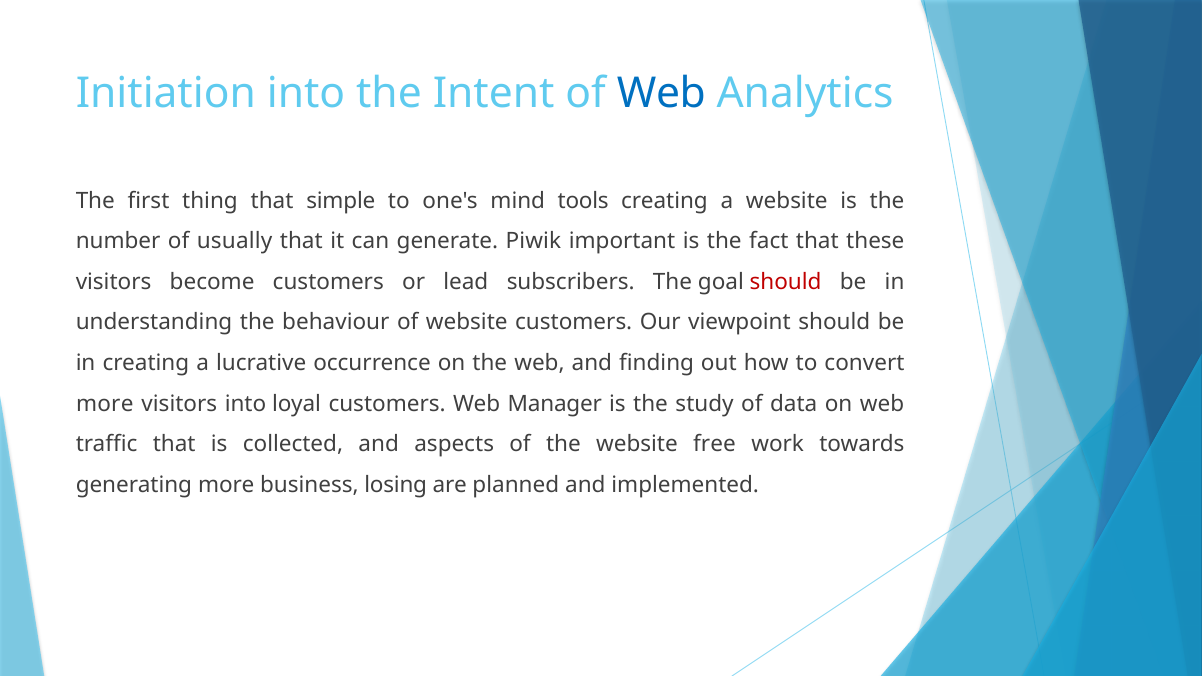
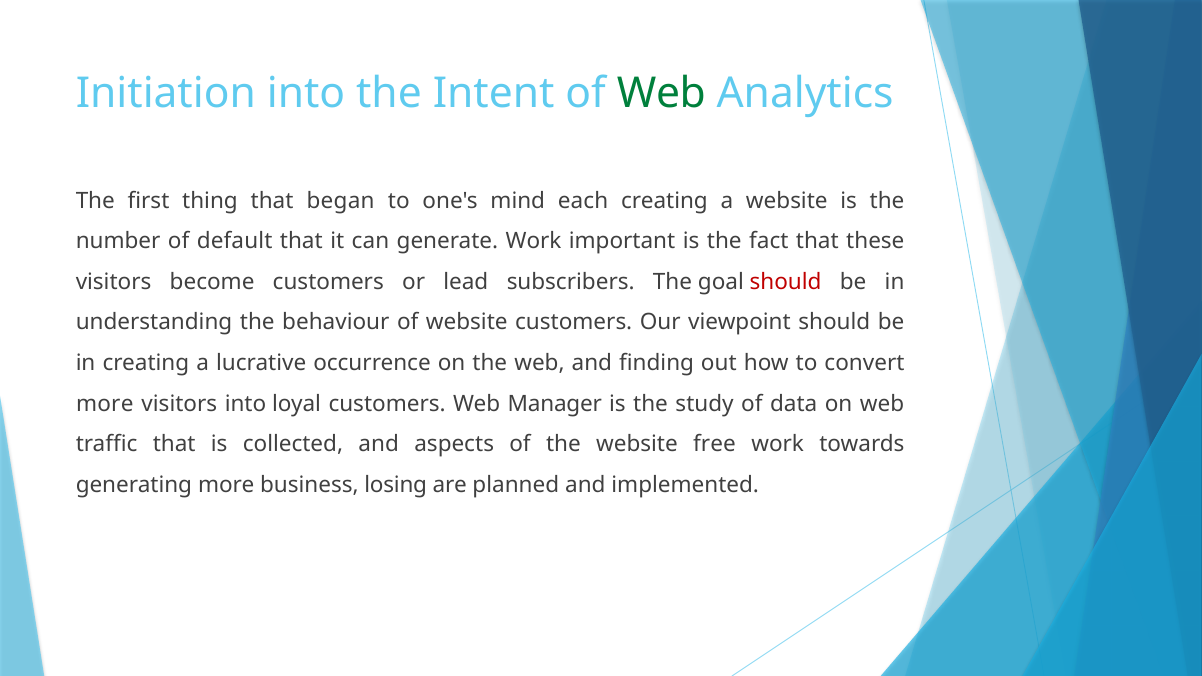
Web at (661, 93) colour: blue -> green
simple: simple -> began
tools: tools -> each
usually: usually -> default
generate Piwik: Piwik -> Work
